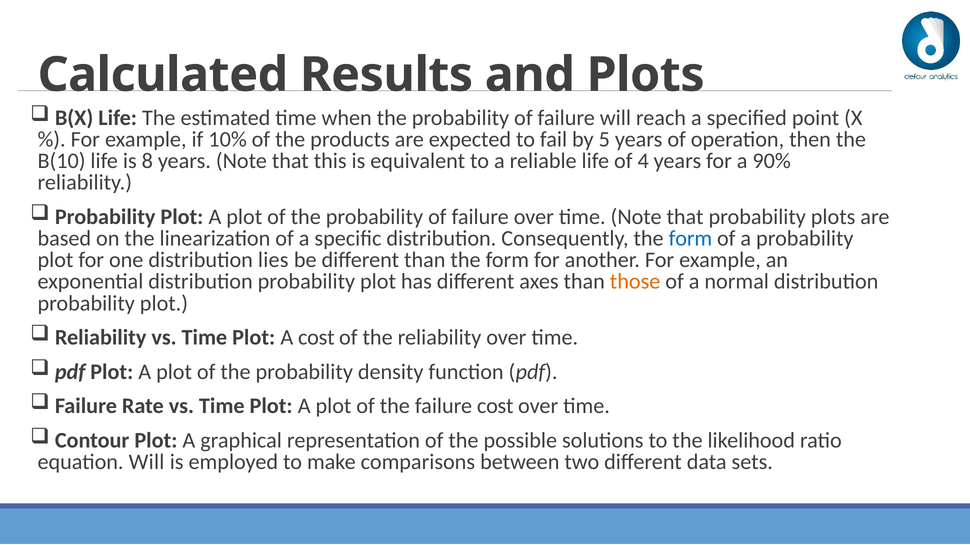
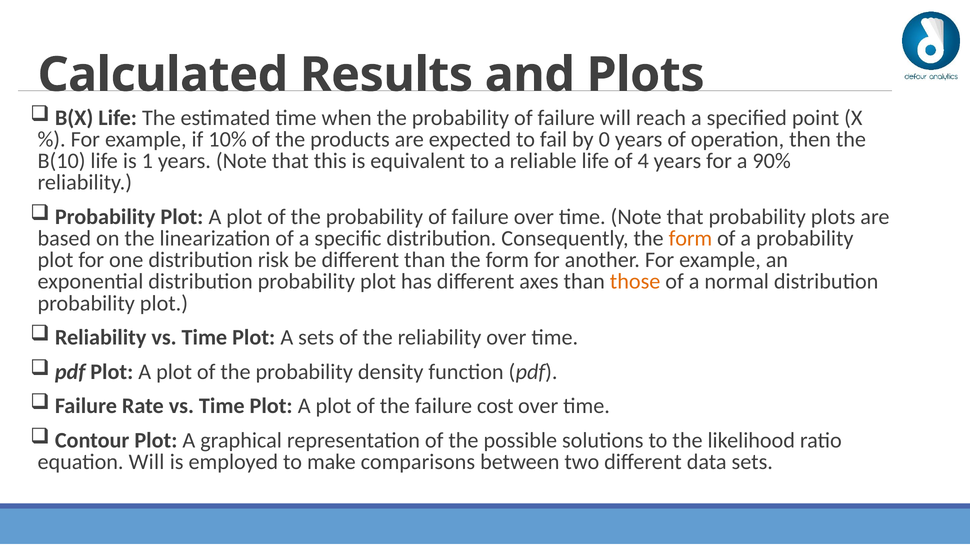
5: 5 -> 0
8: 8 -> 1
form at (690, 239) colour: blue -> orange
lies: lies -> risk
A cost: cost -> sets
